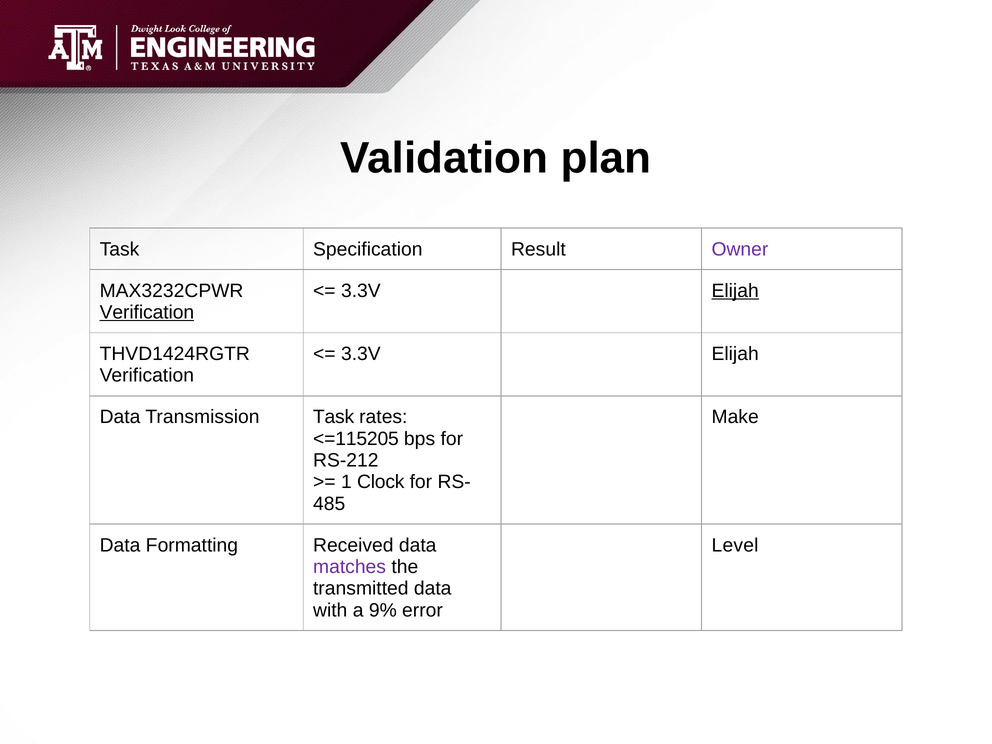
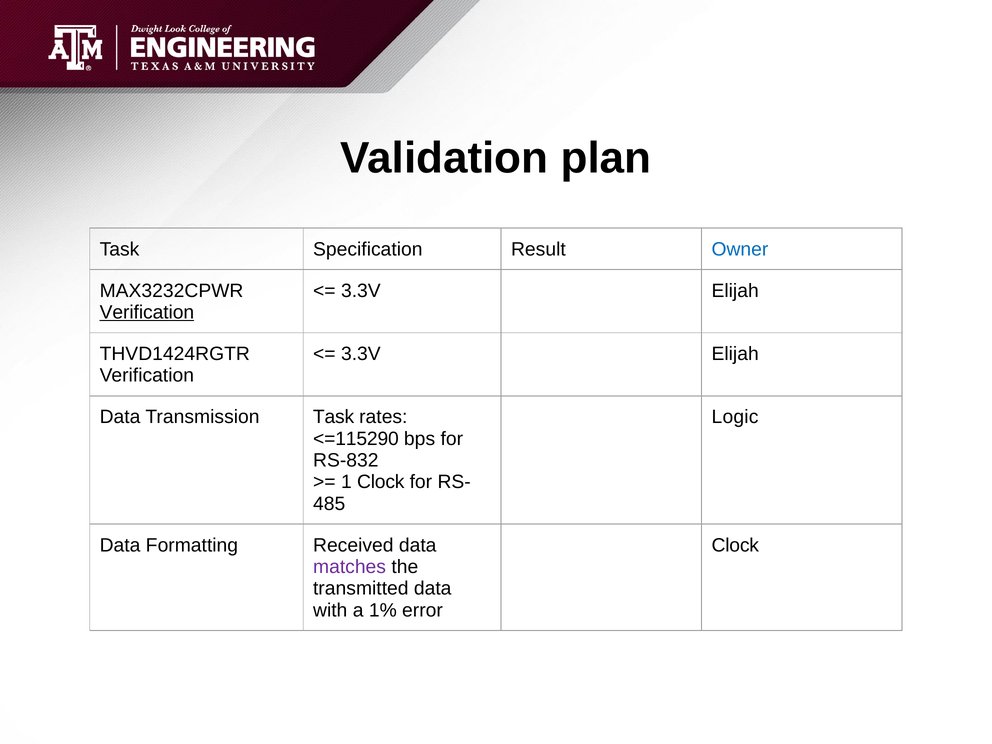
Owner colour: purple -> blue
Elijah at (735, 291) underline: present -> none
Make: Make -> Logic
<=115205: <=115205 -> <=115290
RS-212: RS-212 -> RS-832
Level at (735, 545): Level -> Clock
9%: 9% -> 1%
